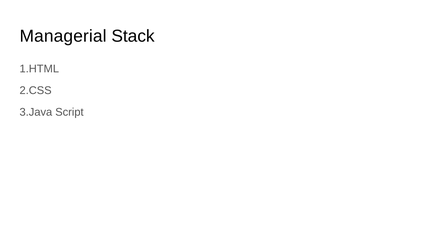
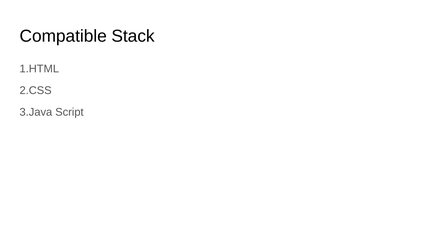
Managerial: Managerial -> Compatible
